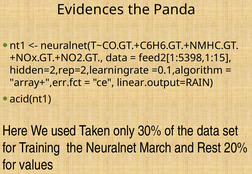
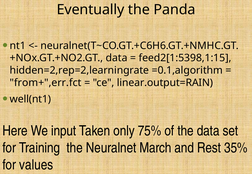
Evidences: Evidences -> Eventually
array+",err.fct: array+",err.fct -> from+",err.fct
acid(nt1: acid(nt1 -> well(nt1
used: used -> input
30%: 30% -> 75%
20%: 20% -> 35%
